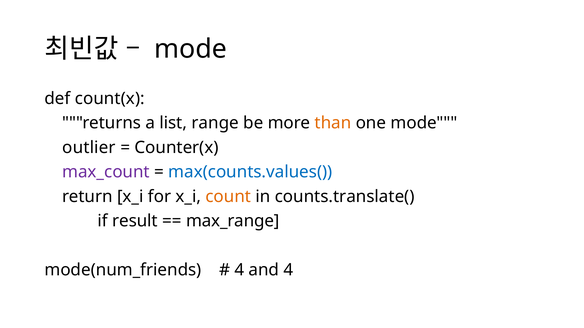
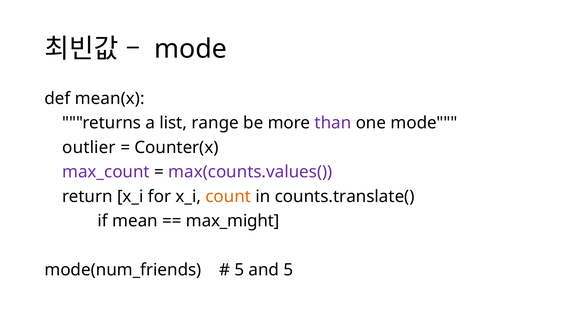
count(x: count(x -> mean(x
than colour: orange -> purple
max(counts.values( colour: blue -> purple
result: result -> mean
max_range: max_range -> max_might
4 at (239, 270): 4 -> 5
and 4: 4 -> 5
